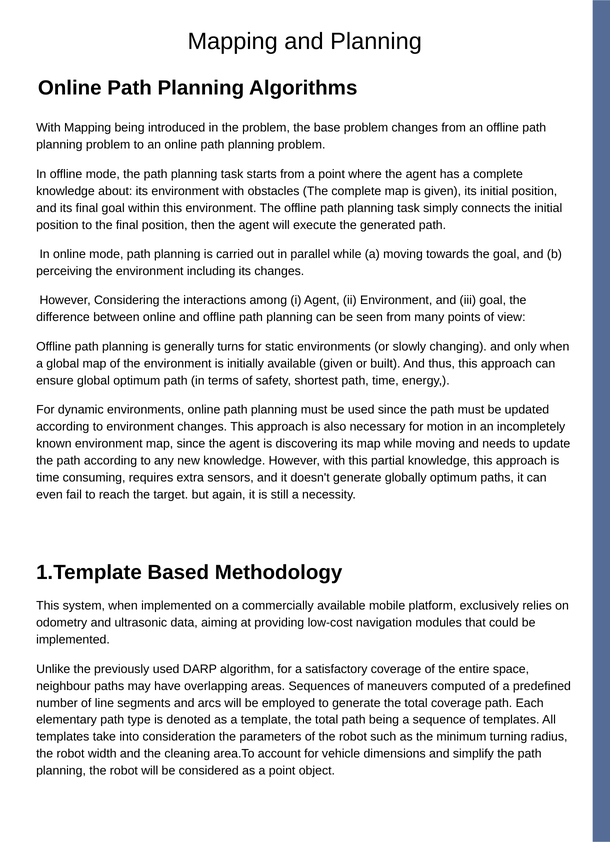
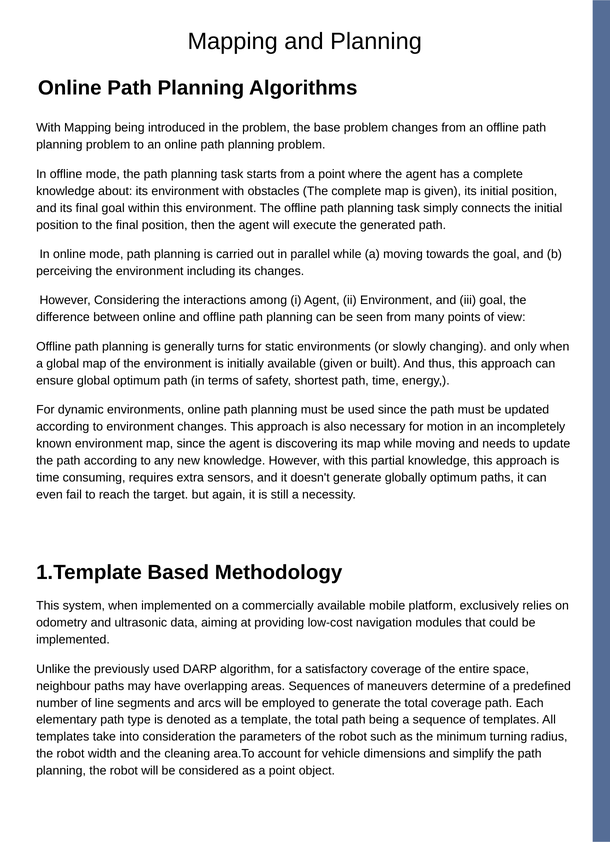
computed: computed -> determine
